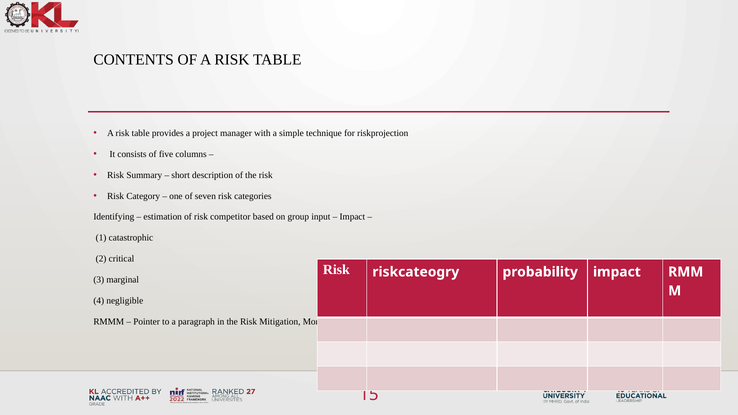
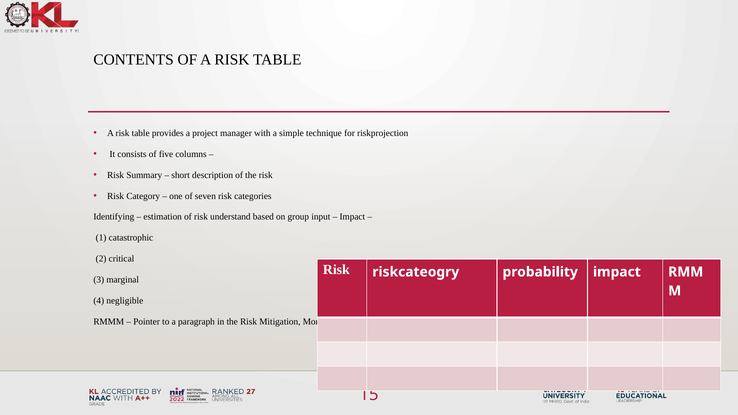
competitor: competitor -> understand
